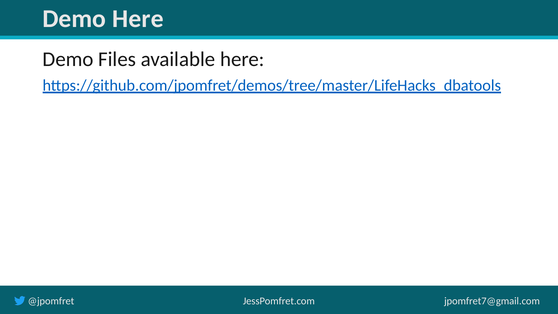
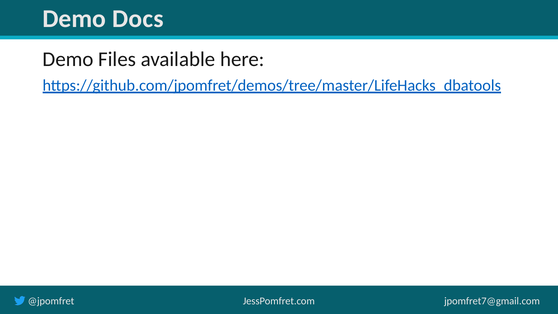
Demo Here: Here -> Docs
